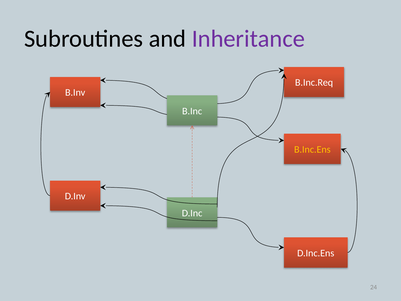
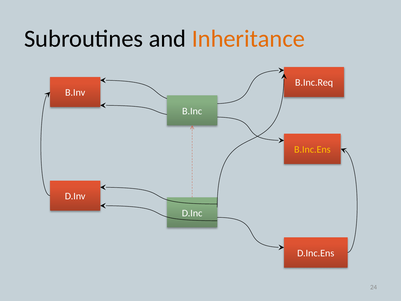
Inheritance colour: purple -> orange
